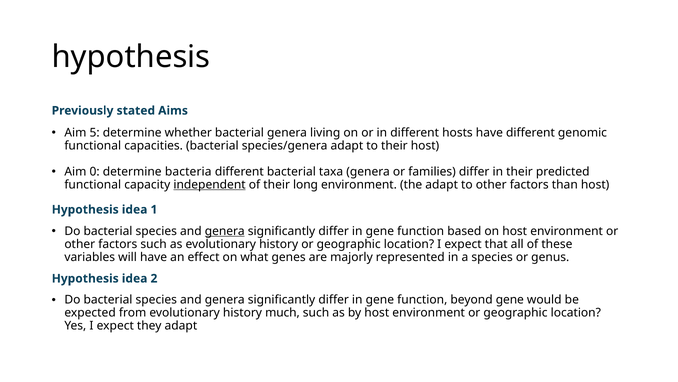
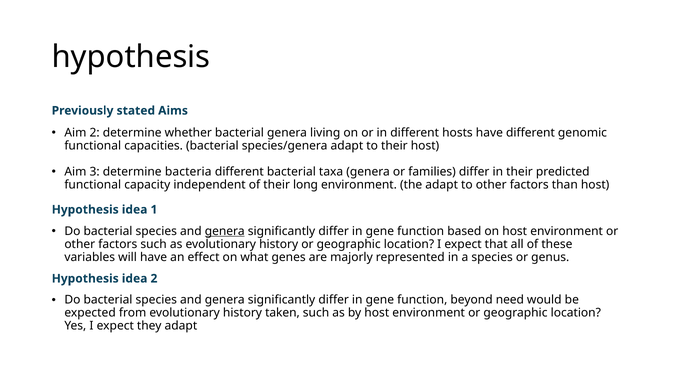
Aim 5: 5 -> 2
0: 0 -> 3
independent underline: present -> none
beyond gene: gene -> need
much: much -> taken
